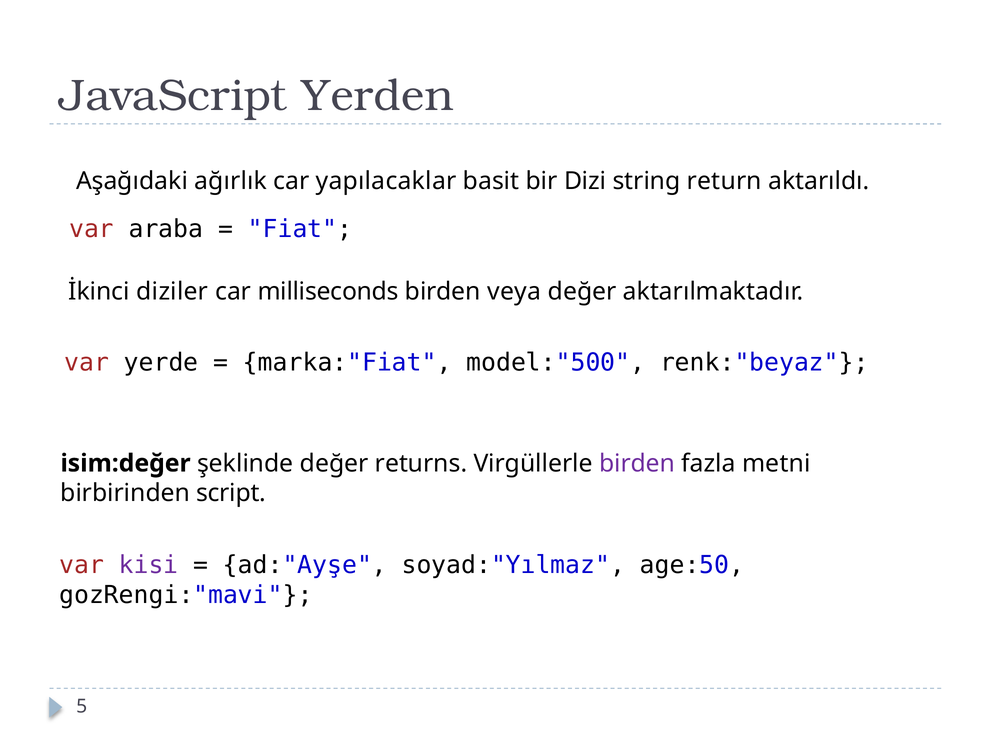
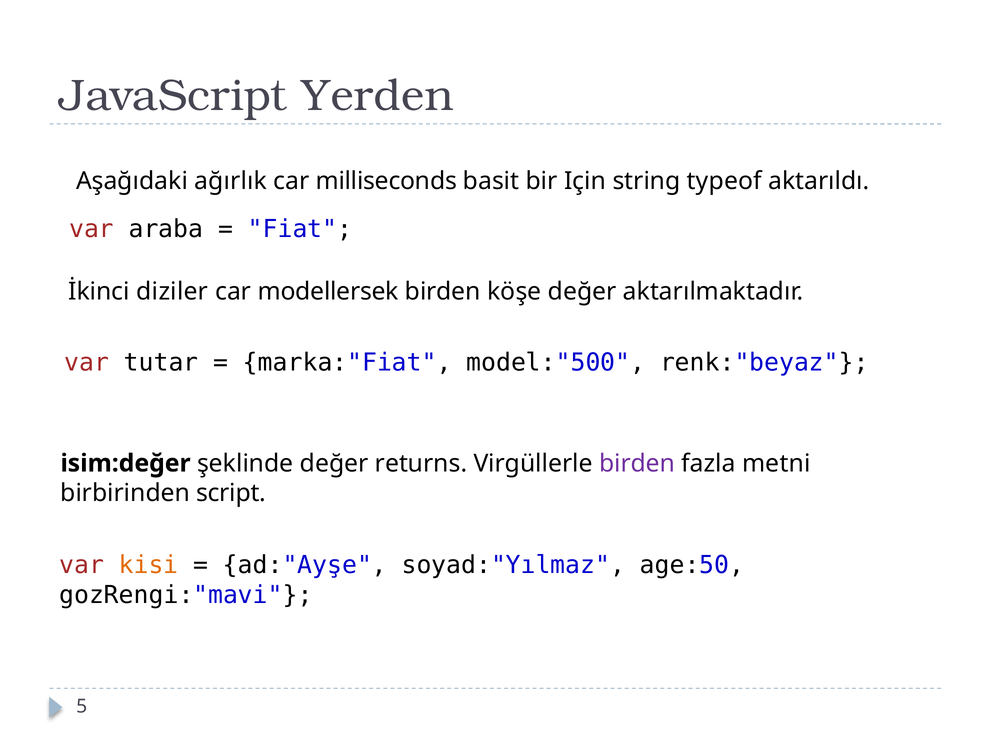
yapılacaklar: yapılacaklar -> milliseconds
Dizi: Dizi -> Için
return: return -> typeof
milliseconds: milliseconds -> modellersek
veya: veya -> köşe
yerde: yerde -> tutar
kisi colour: purple -> orange
